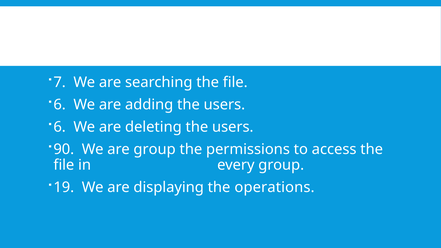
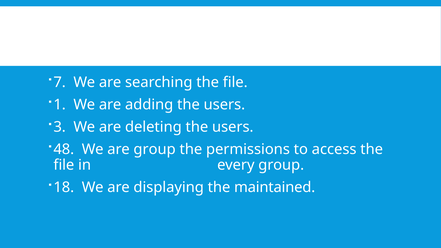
6 at (60, 105): 6 -> 1
6 at (60, 127): 6 -> 3
90: 90 -> 48
19: 19 -> 18
operations: operations -> maintained
